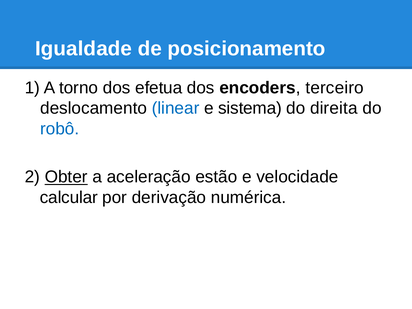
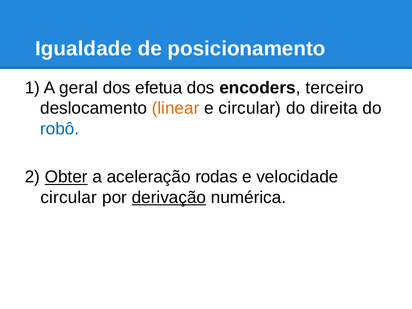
torno: torno -> geral
linear colour: blue -> orange
e sistema: sistema -> circular
estão: estão -> rodas
calcular at (69, 198): calcular -> circular
derivação underline: none -> present
